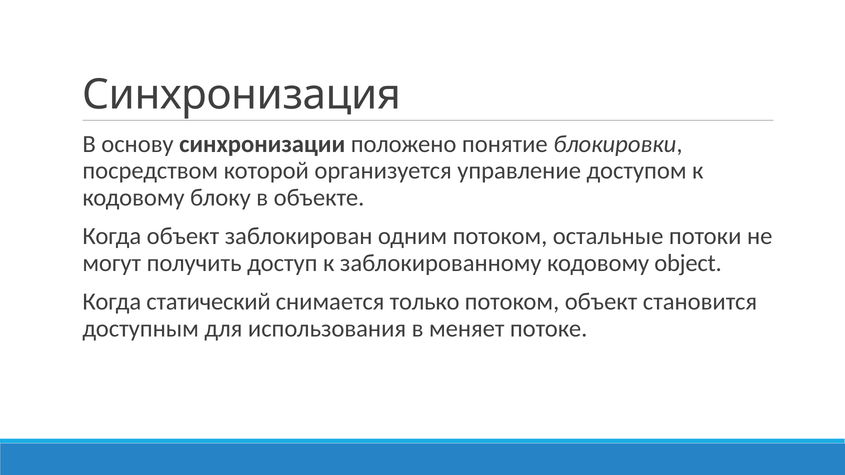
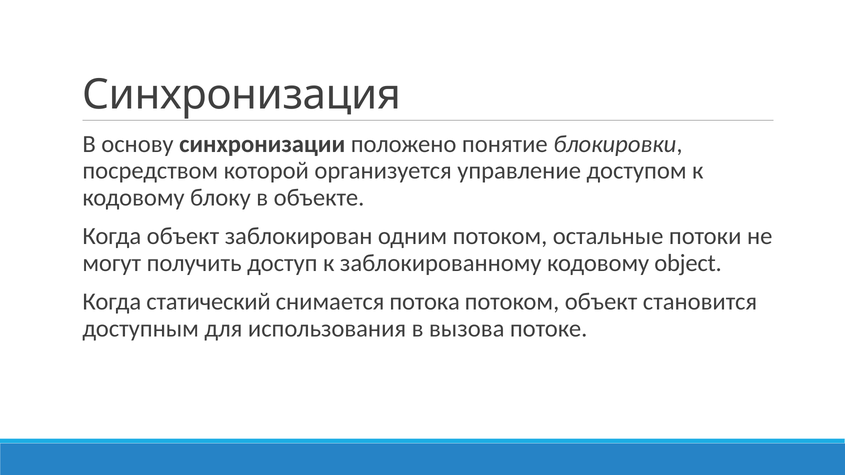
только: только -> потока
меняет: меняет -> вызова
